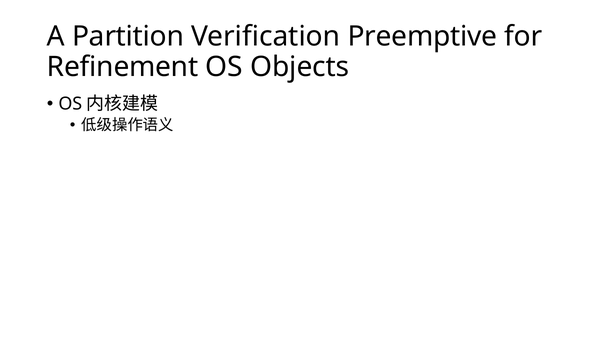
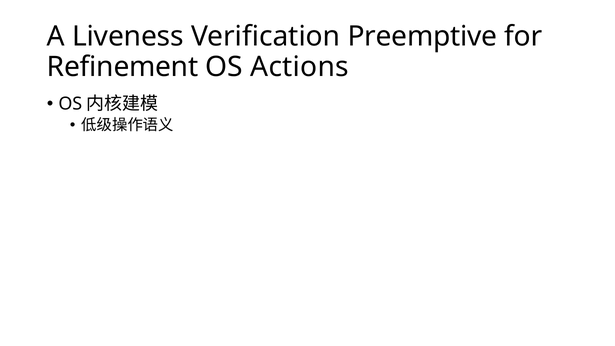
Partition: Partition -> Liveness
Objects: Objects -> Actions
